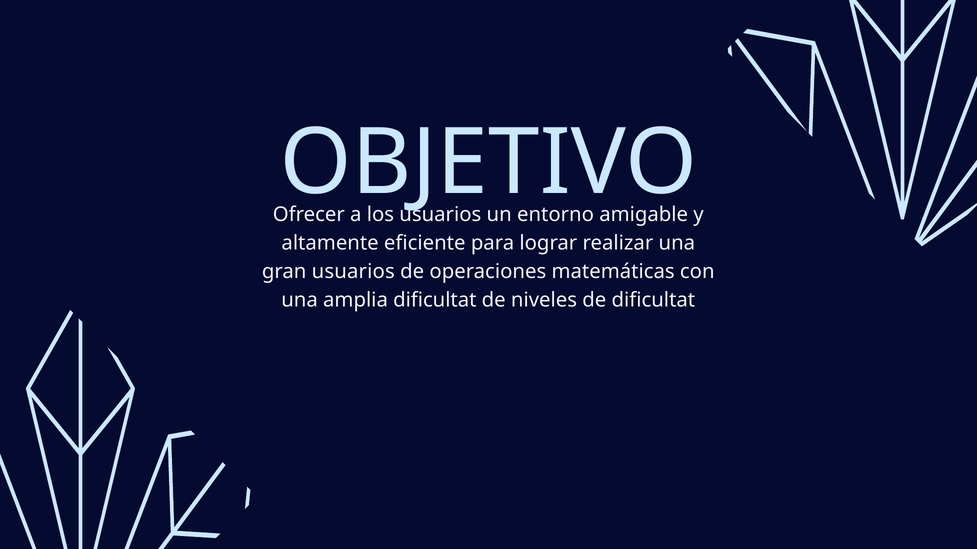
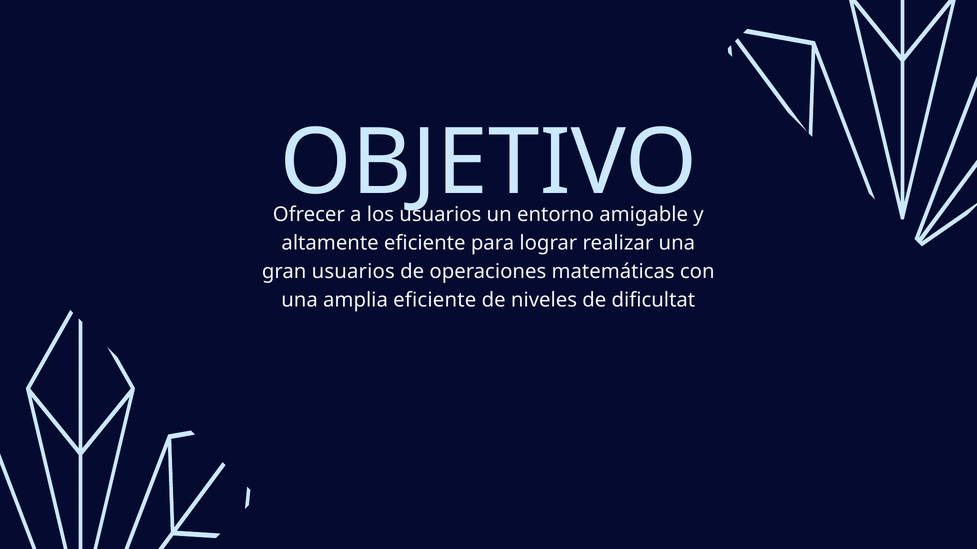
amplia dificultat: dificultat -> eficiente
